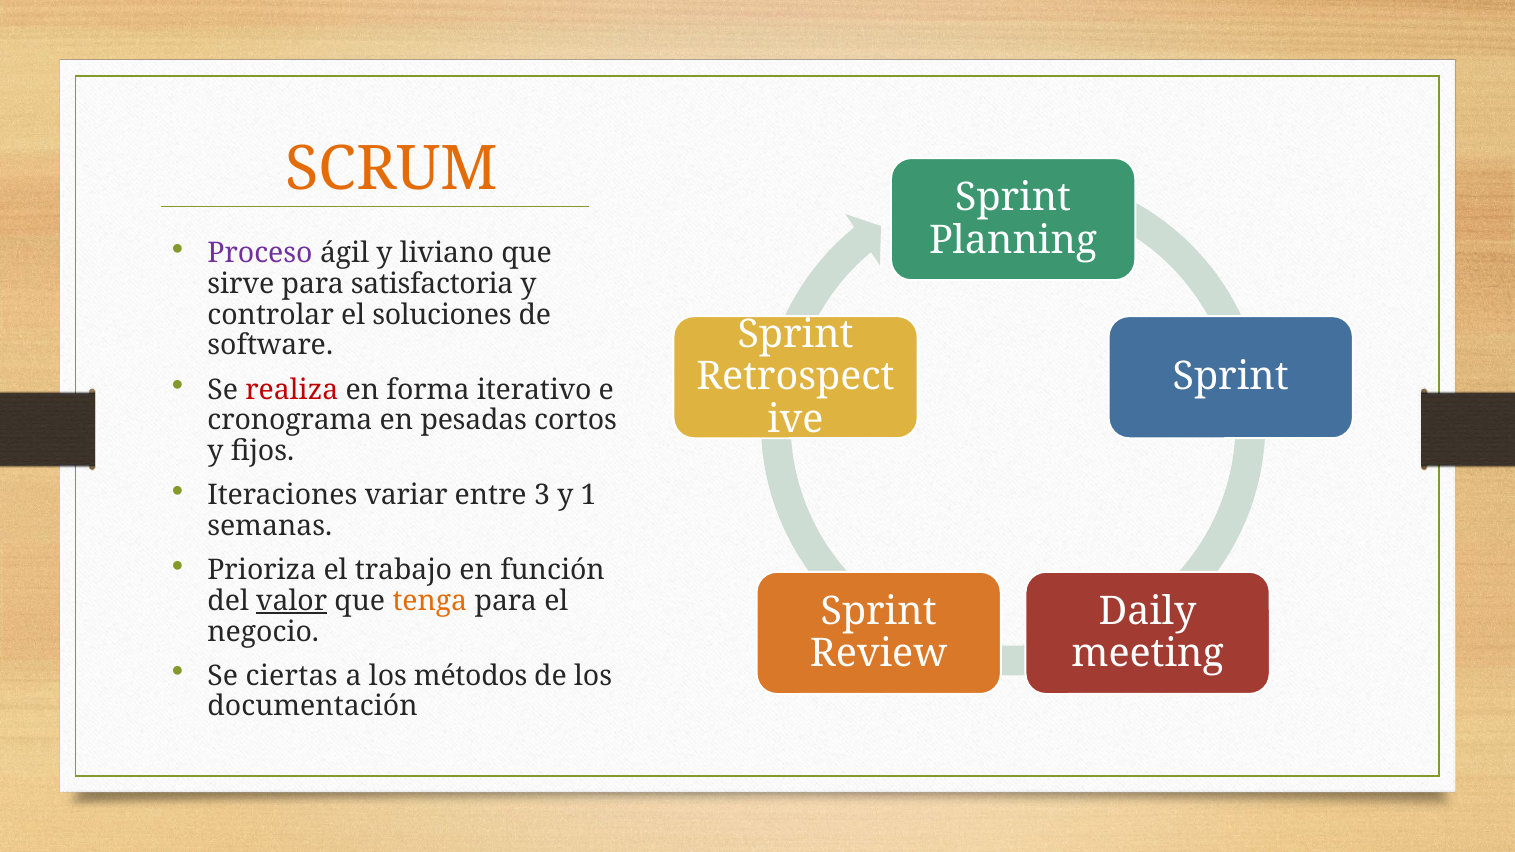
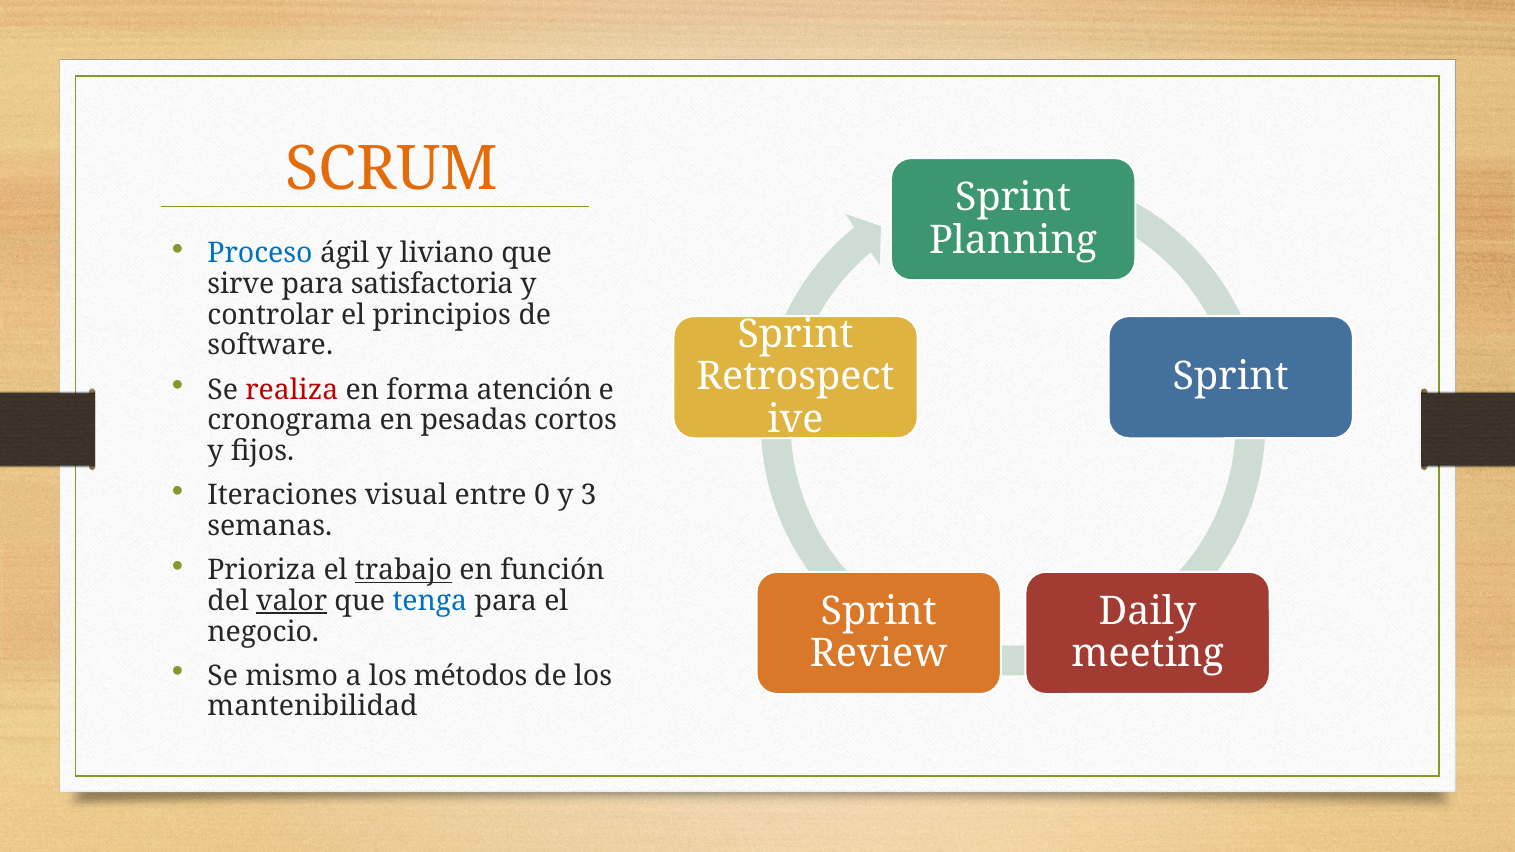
Proceso colour: purple -> blue
soluciones: soluciones -> principios
iterativo: iterativo -> atención
variar: variar -> visual
3: 3 -> 0
1: 1 -> 3
trabajo underline: none -> present
tenga colour: orange -> blue
ciertas: ciertas -> mismo
documentación: documentación -> mantenibilidad
